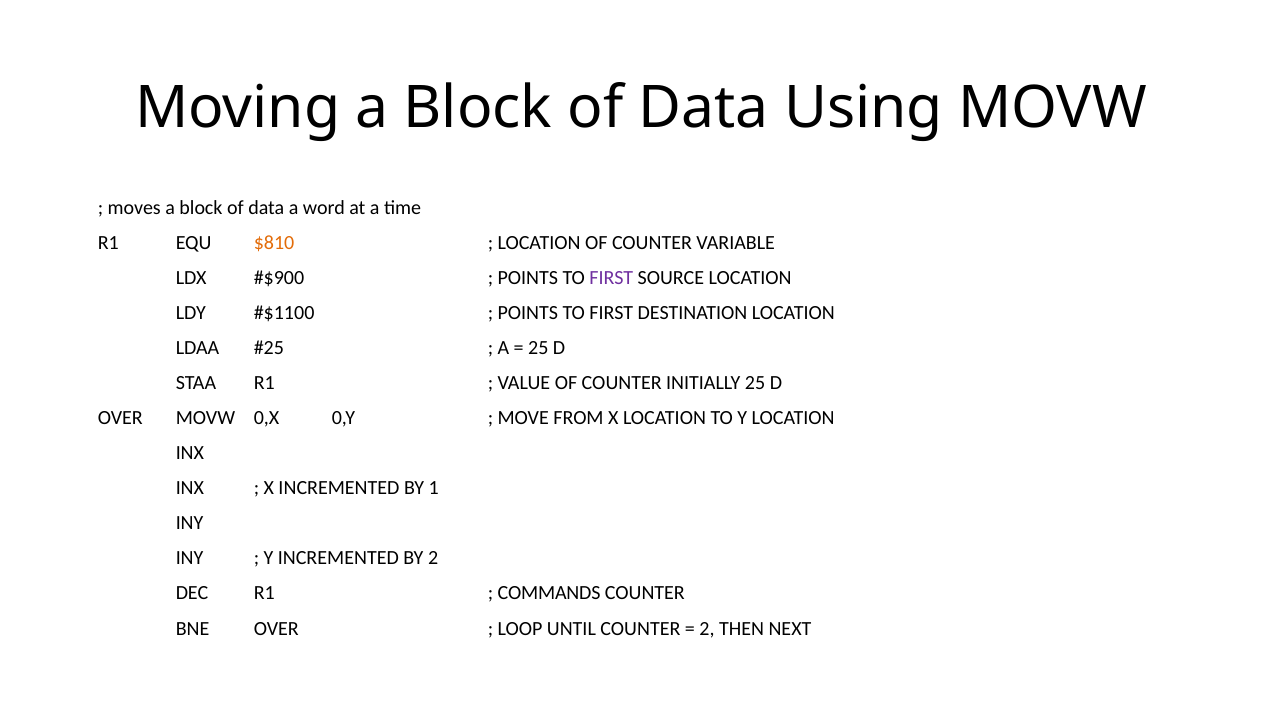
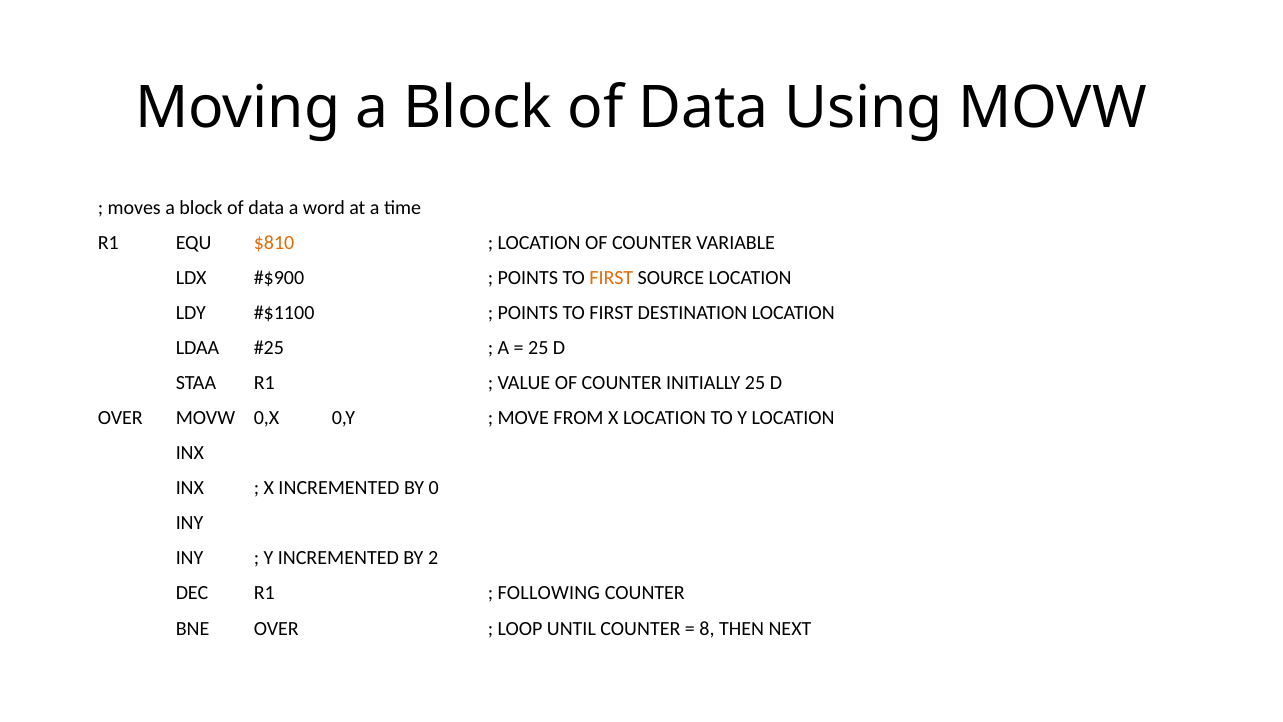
FIRST at (611, 278) colour: purple -> orange
1: 1 -> 0
COMMANDS: COMMANDS -> FOLLOWING
2 at (707, 628): 2 -> 8
